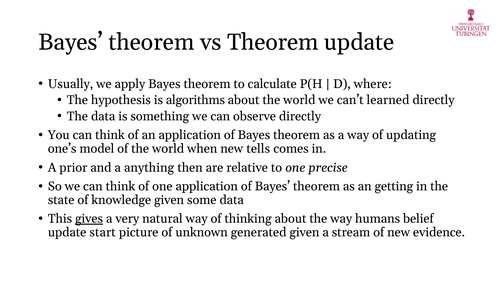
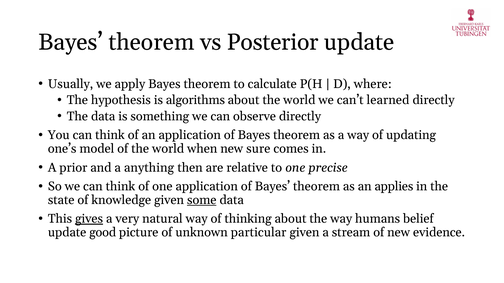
vs Theorem: Theorem -> Posterior
tells: tells -> sure
getting: getting -> applies
some underline: none -> present
start: start -> good
generated: generated -> particular
